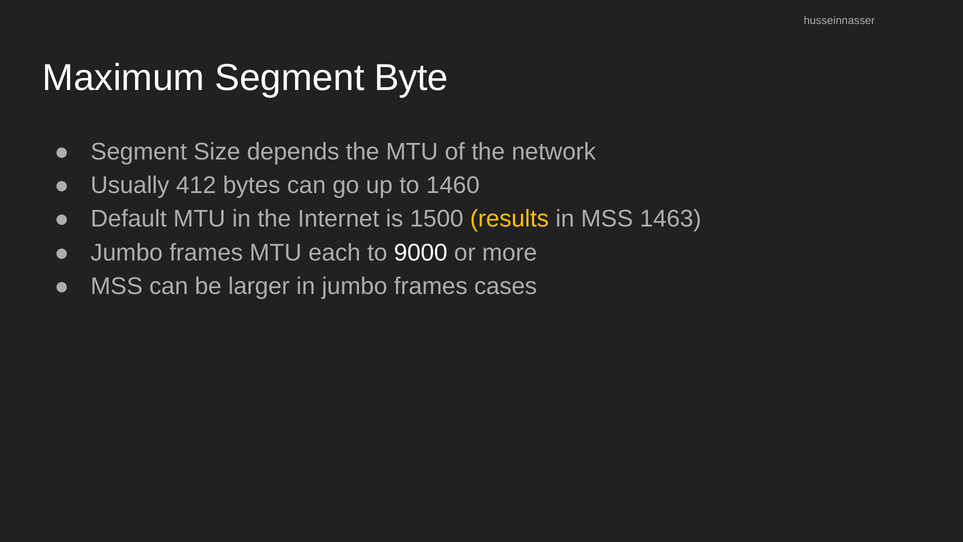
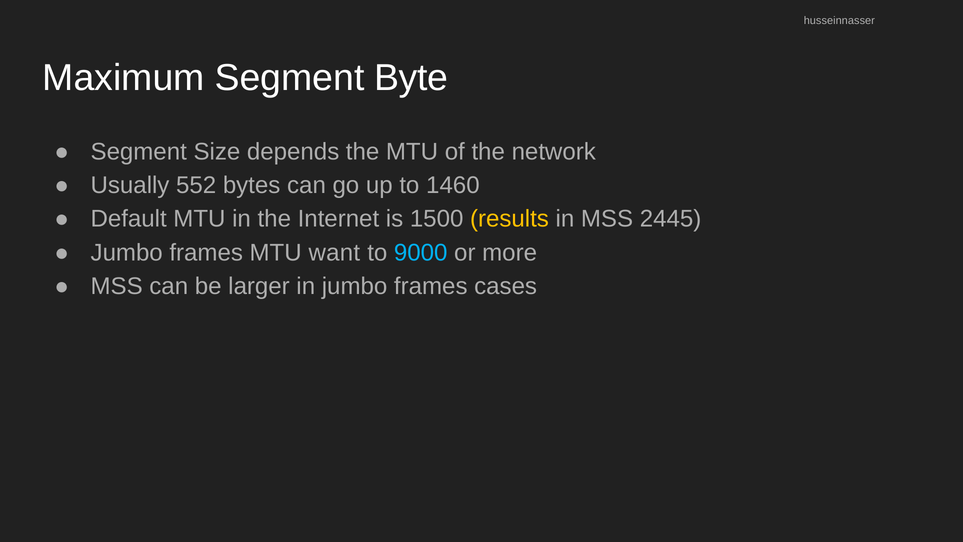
412: 412 -> 552
1463: 1463 -> 2445
each: each -> want
9000 colour: white -> light blue
